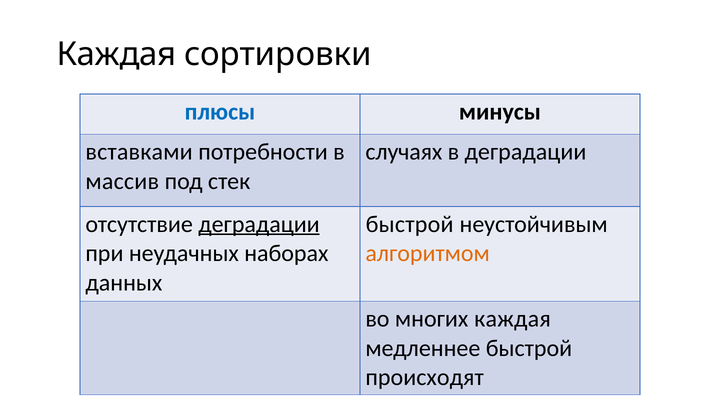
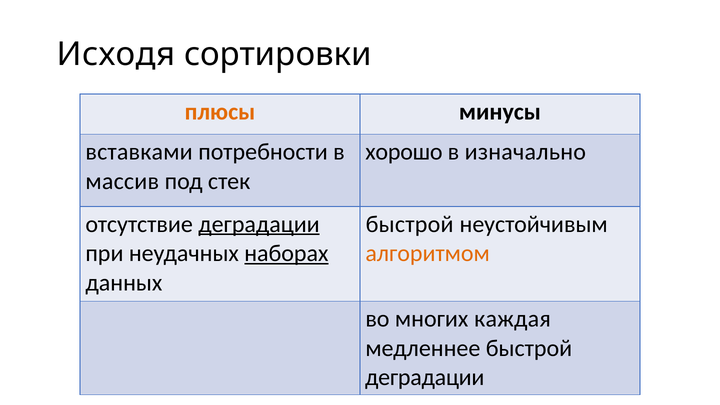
Каждая at (116, 55): Каждая -> Исходя
плюсы colour: blue -> orange
случаях: случаях -> хорошо
в деградации: деградации -> изначально
наборах underline: none -> present
происходят at (425, 377): происходят -> деградации
